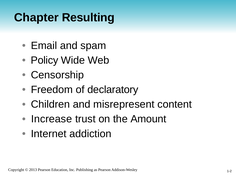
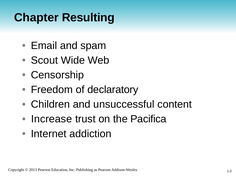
Policy: Policy -> Scout
misrepresent: misrepresent -> unsuccessful
Amount: Amount -> Pacifica
